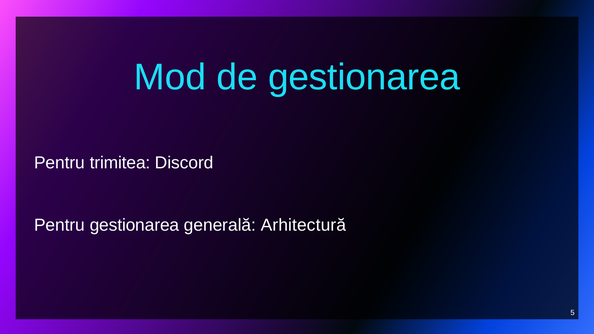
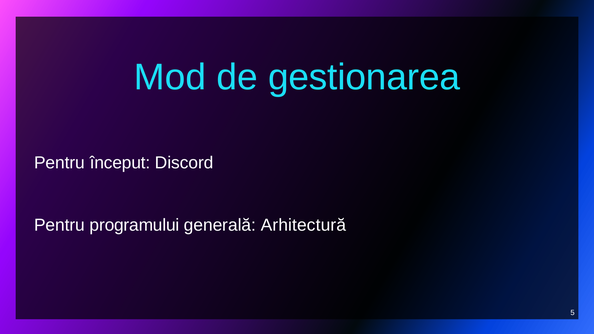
trimitea: trimitea -> început
Pentru gestionarea: gestionarea -> programului
